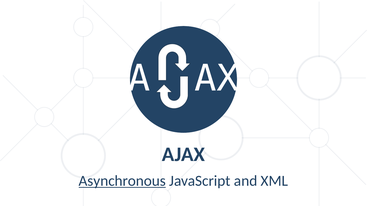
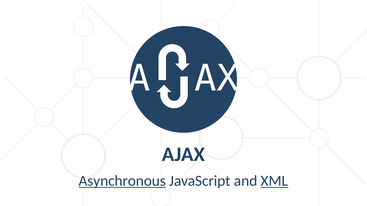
XML underline: none -> present
